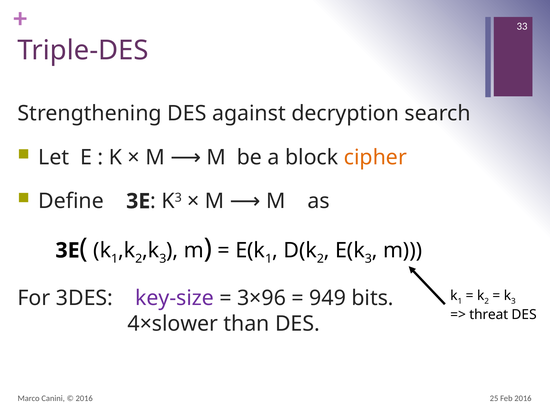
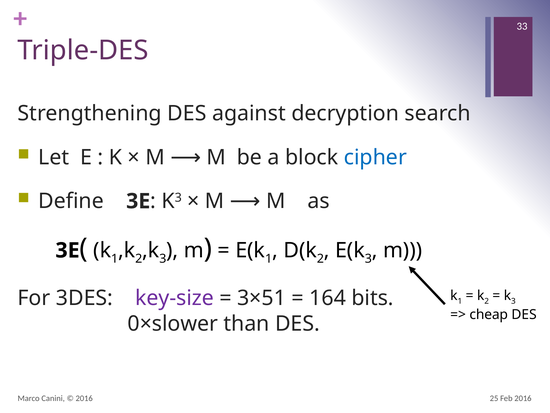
cipher colour: orange -> blue
3×96: 3×96 -> 3×51
949: 949 -> 164
threat: threat -> cheap
4×slower: 4×slower -> 0×slower
